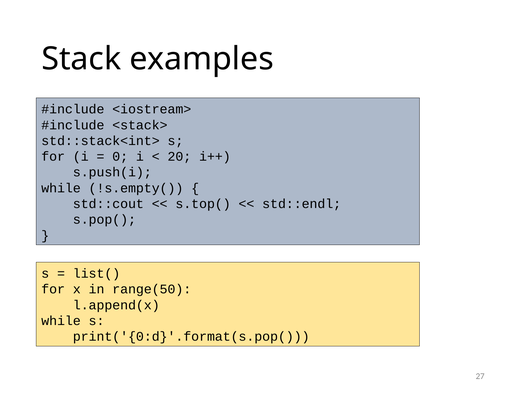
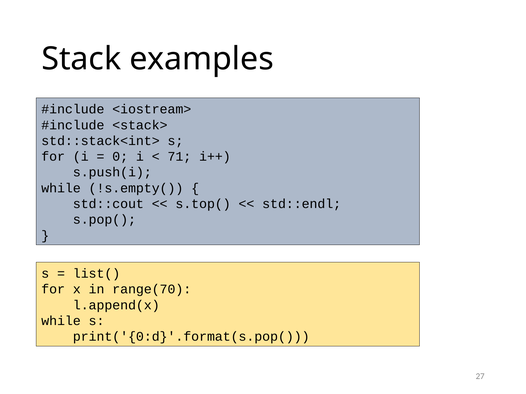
20: 20 -> 71
range(50: range(50 -> range(70
